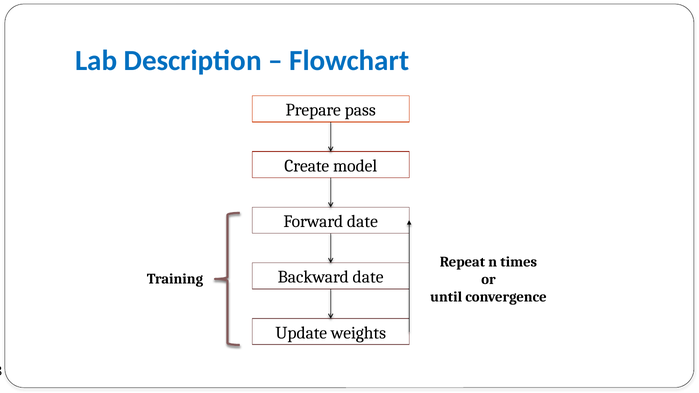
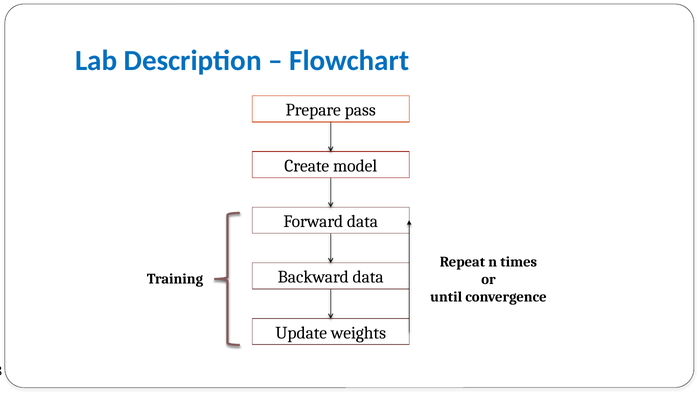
Forward date: date -> data
Backward date: date -> data
